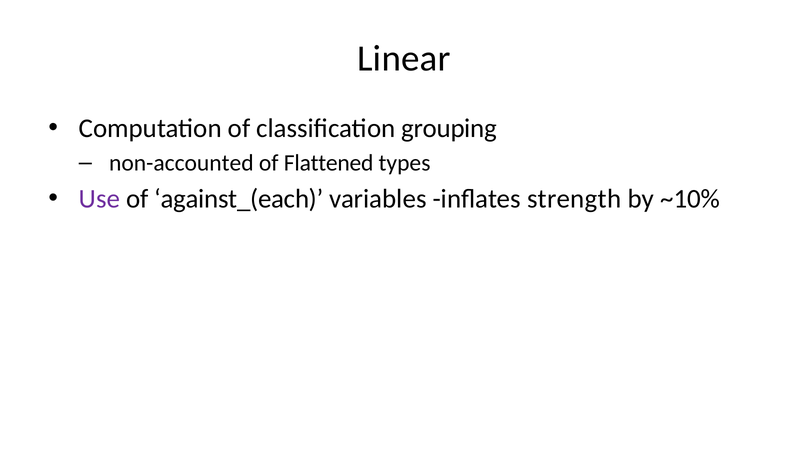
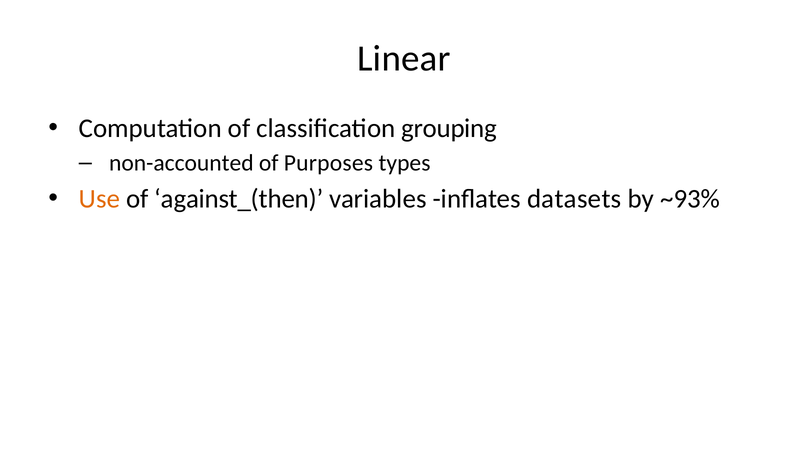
Flattened: Flattened -> Purposes
Use colour: purple -> orange
against_(each: against_(each -> against_(then
strength: strength -> datasets
~10%: ~10% -> ~93%
